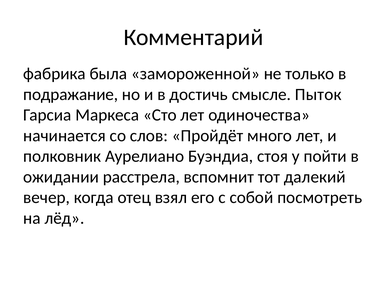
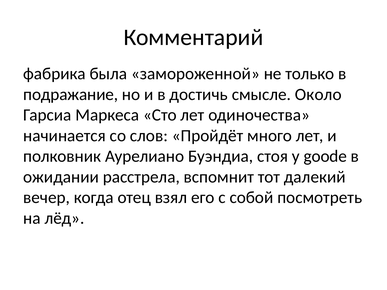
Пыток: Пыток -> Около
пойти: пойти -> goode
